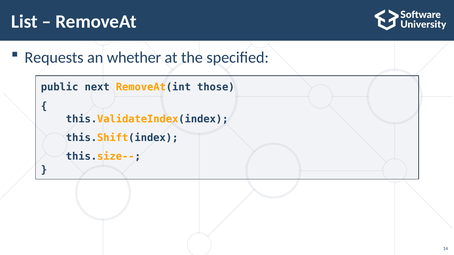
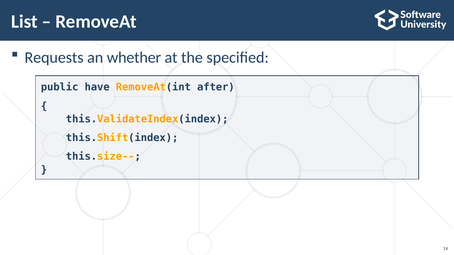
next: next -> have
those: those -> after
